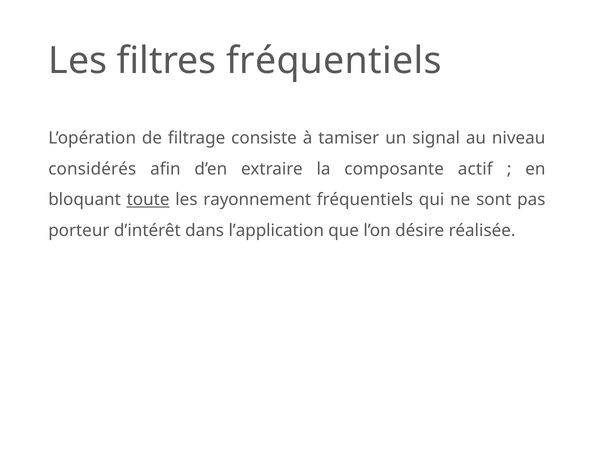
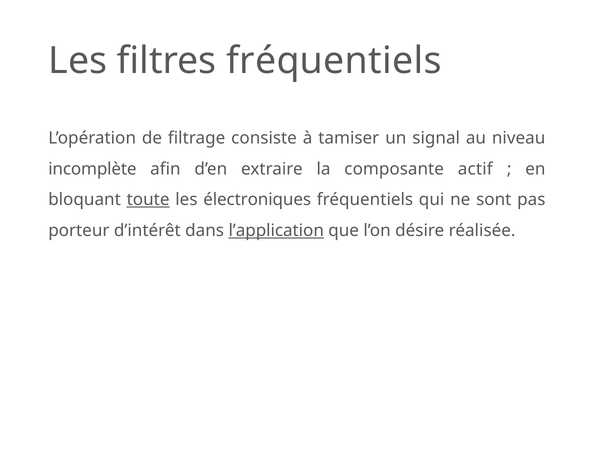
considérés: considérés -> incomplète
rayonnement: rayonnement -> électroniques
l’application underline: none -> present
